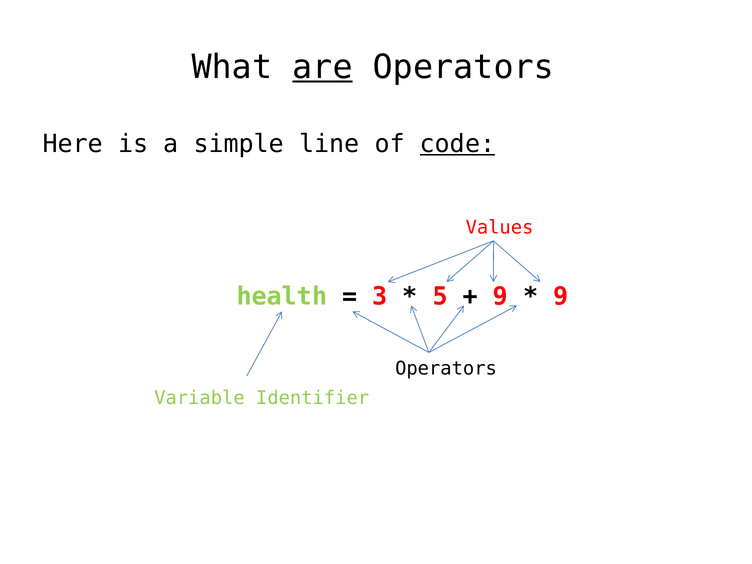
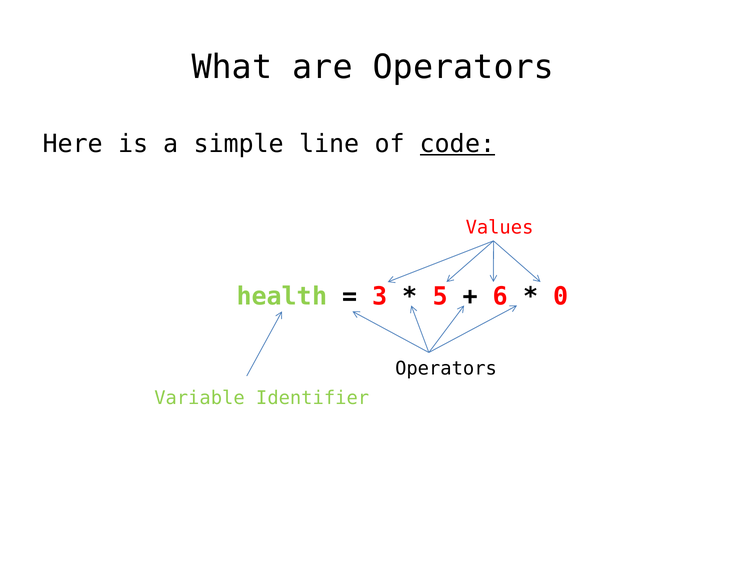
are underline: present -> none
9 at (500, 297): 9 -> 6
9 at (561, 297): 9 -> 0
